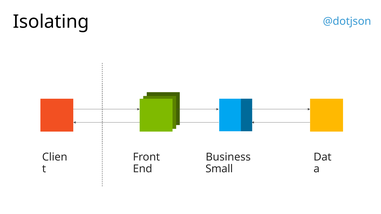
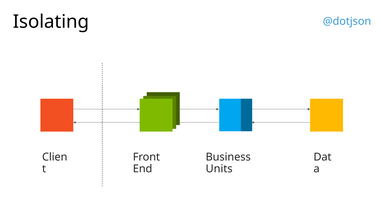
Small: Small -> Units
